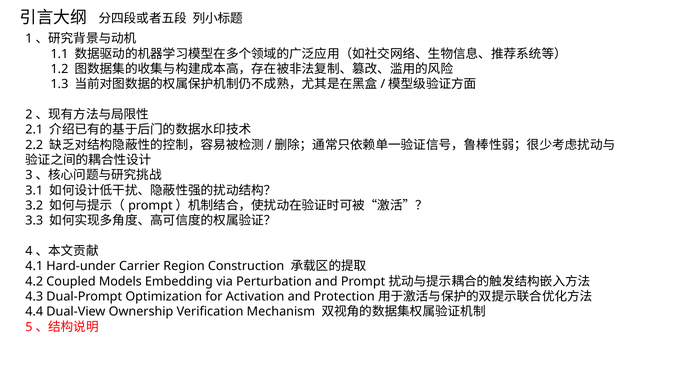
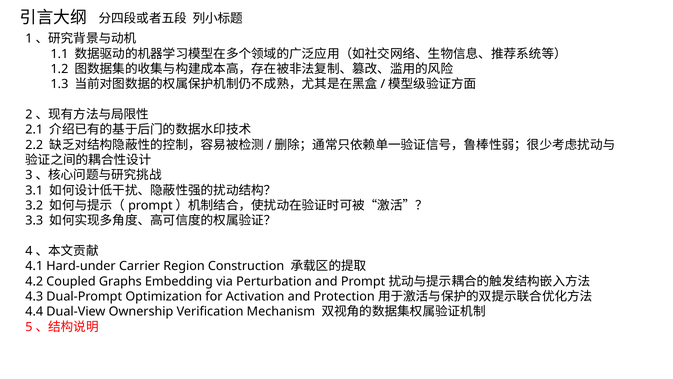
Models: Models -> Graphs
